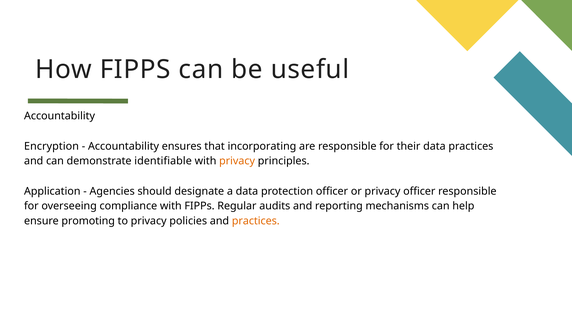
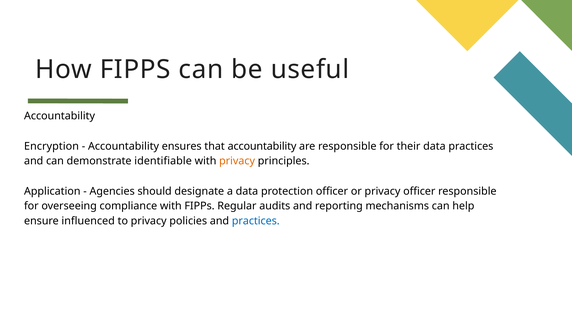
that incorporating: incorporating -> accountability
promoting: promoting -> influenced
practices at (256, 221) colour: orange -> blue
